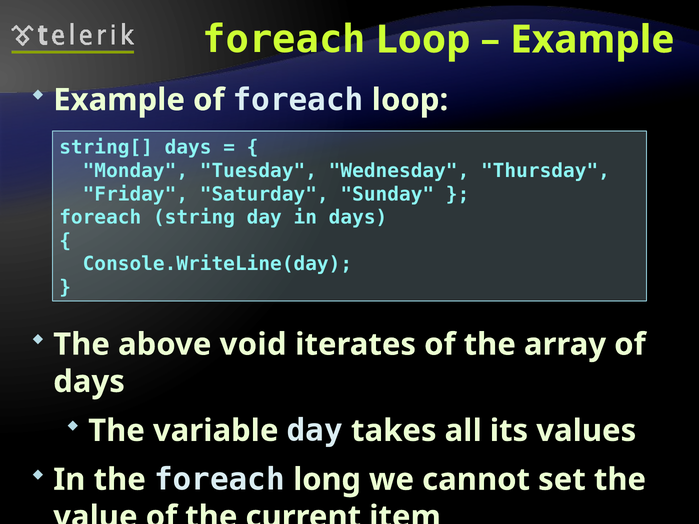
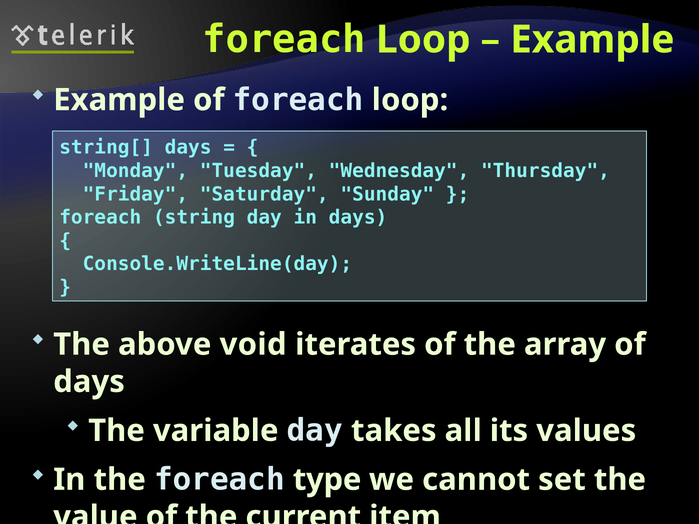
long: long -> type
